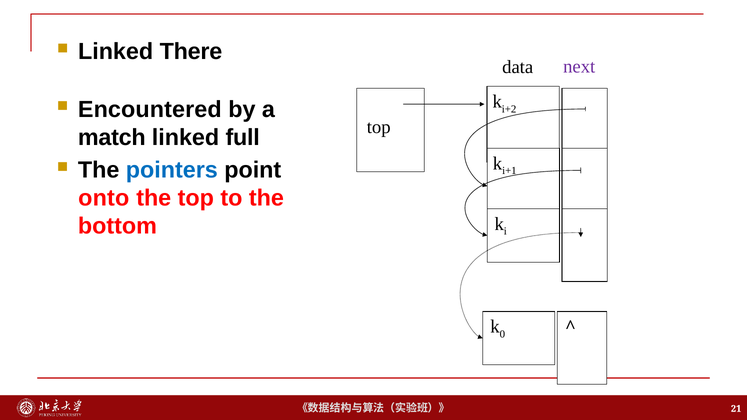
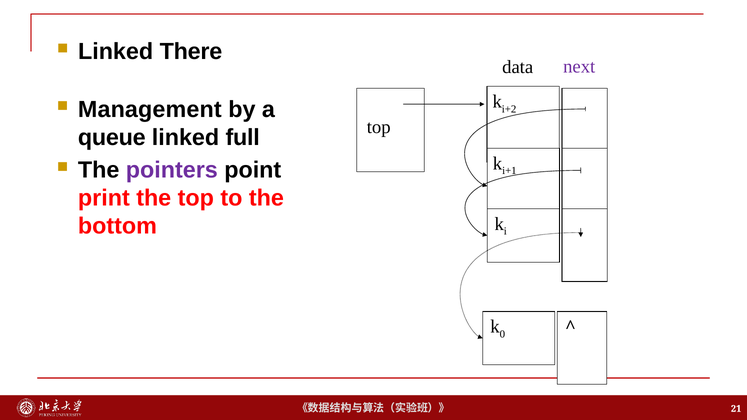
Encountered: Encountered -> Management
match: match -> queue
pointers colour: blue -> purple
onto: onto -> print
